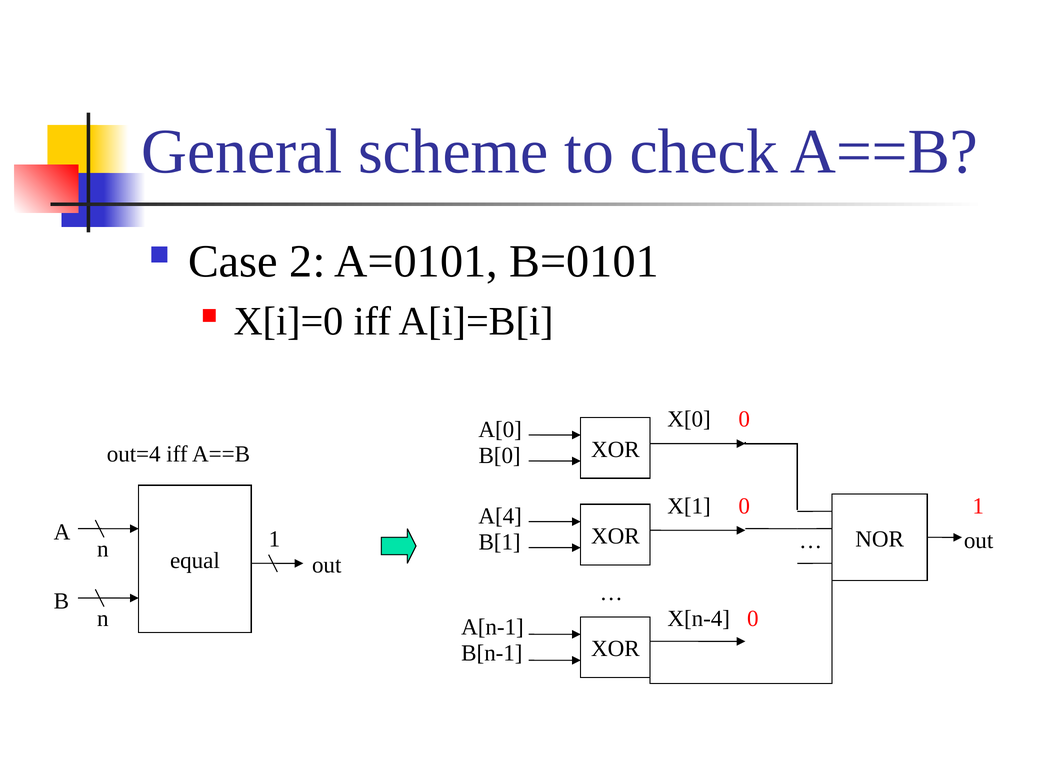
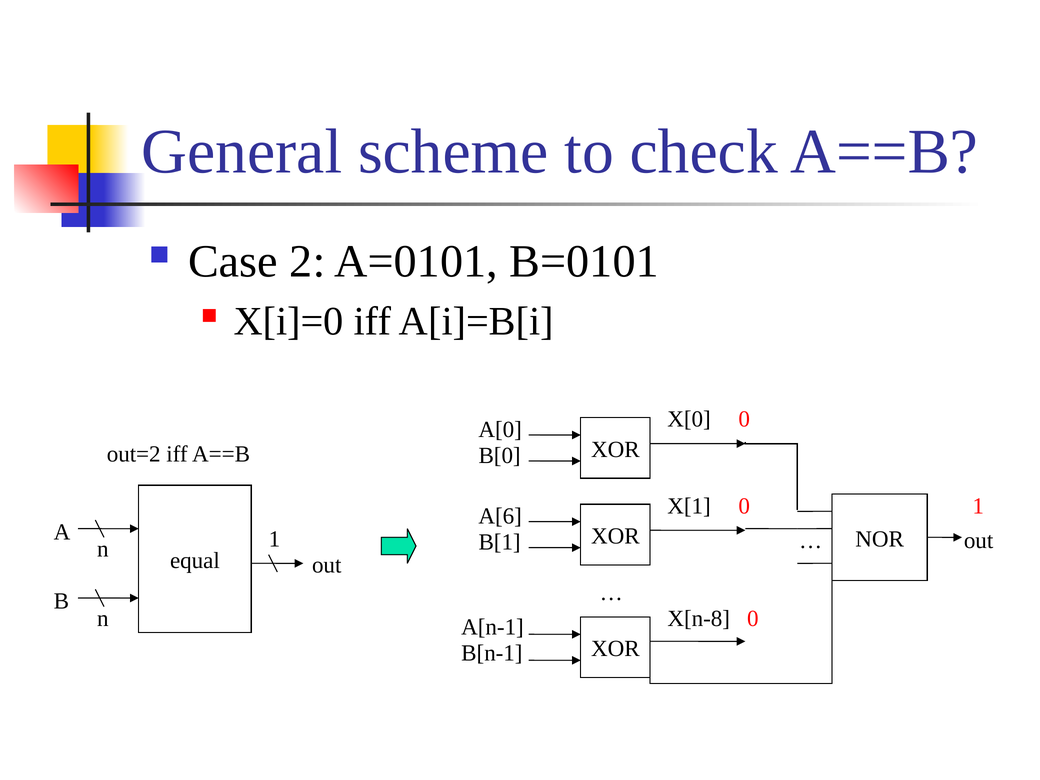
out=4: out=4 -> out=2
A[4: A[4 -> A[6
X[n-4: X[n-4 -> X[n-8
